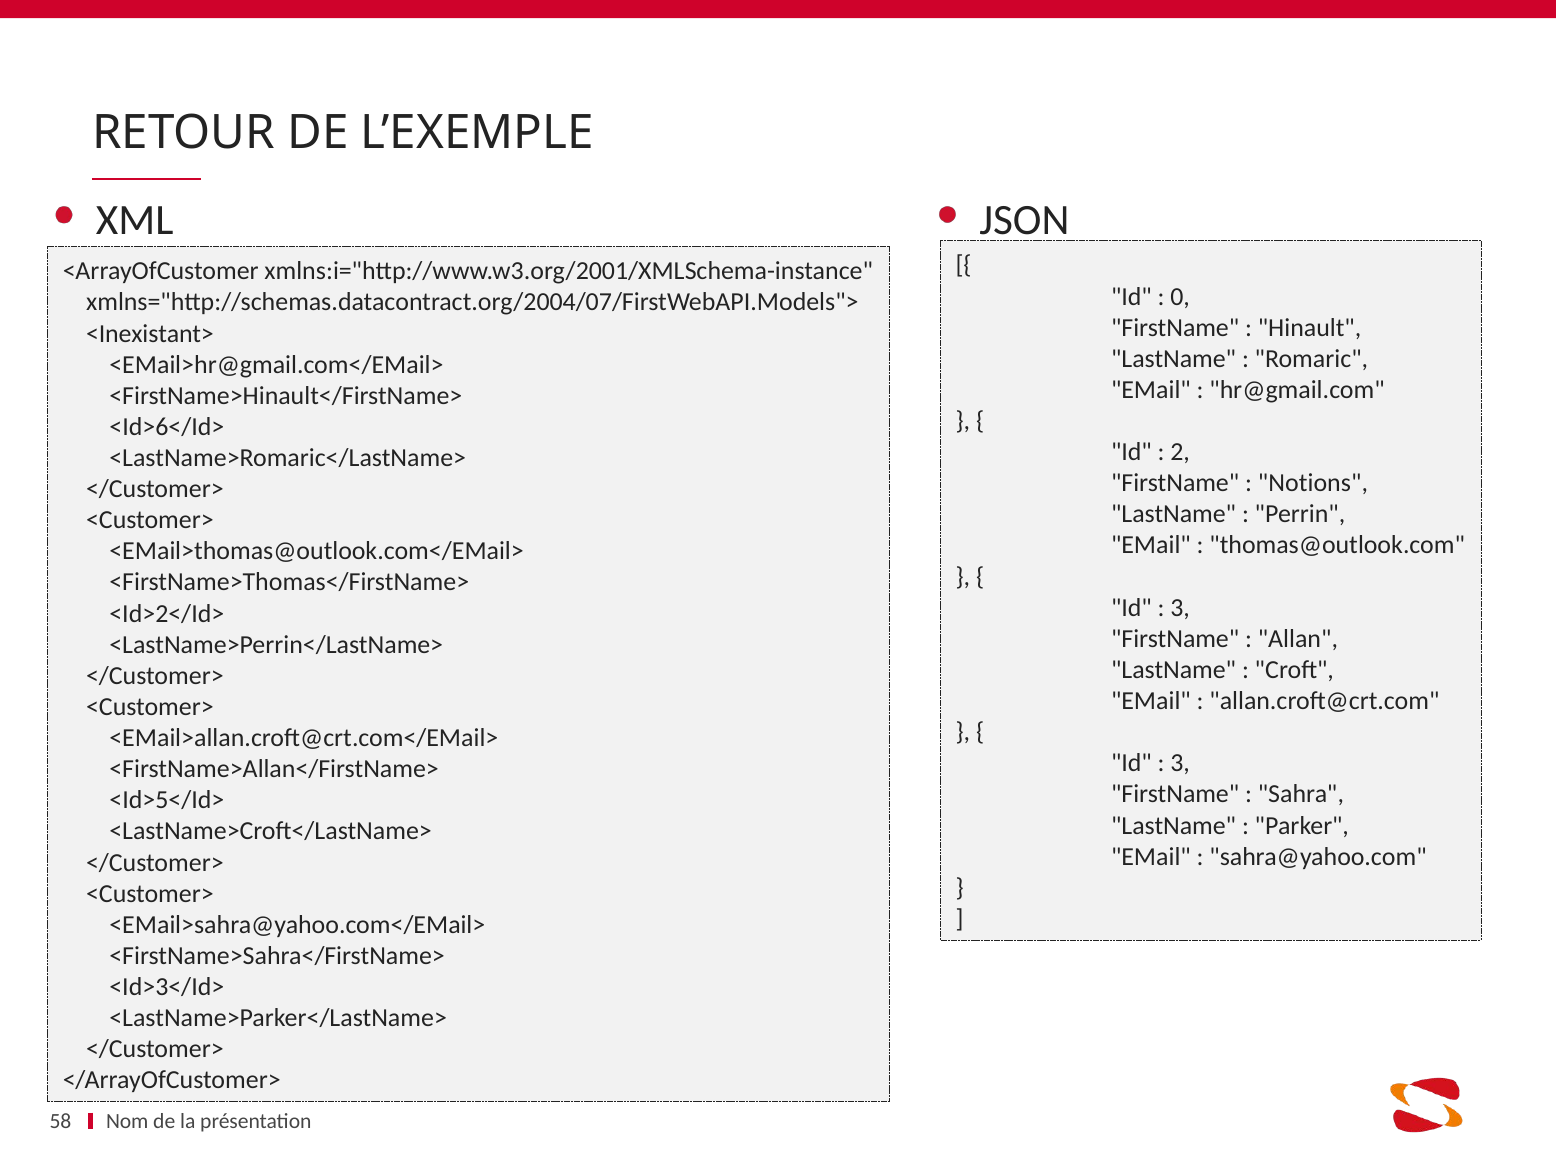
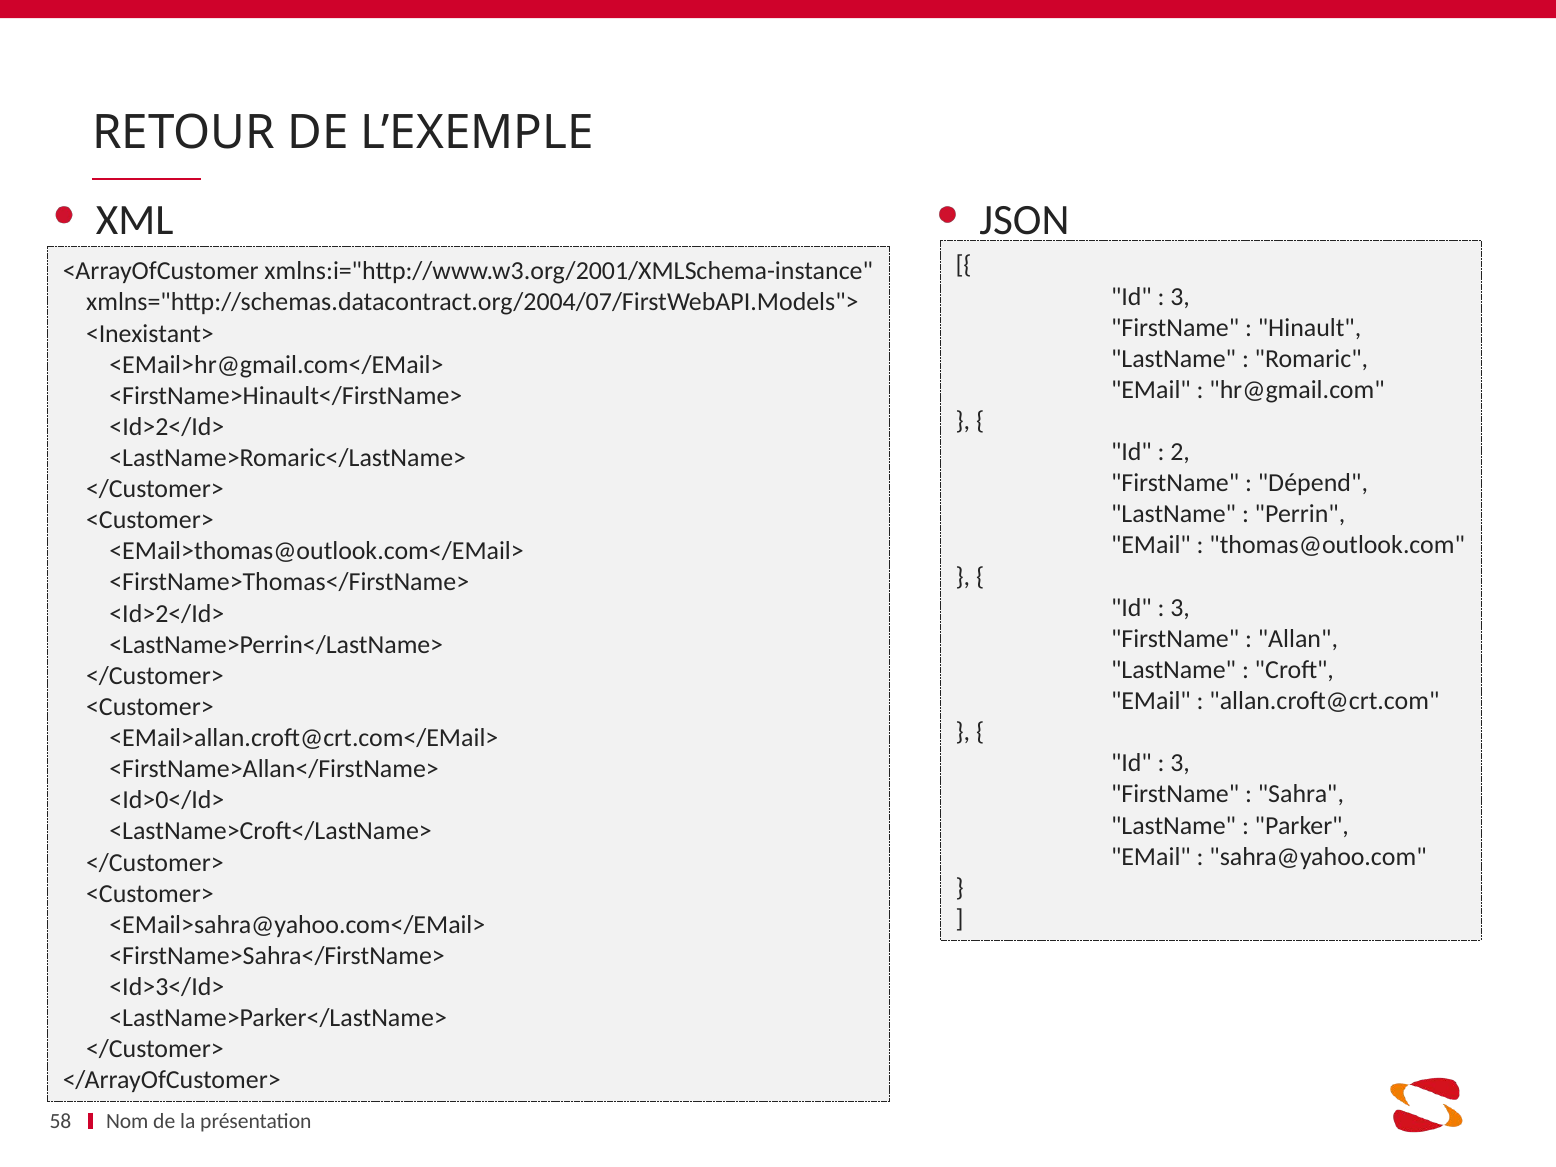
0 at (1180, 296): 0 -> 3
<Id>6</Id> at (167, 427): <Id>6</Id> -> <Id>2</Id>
Notions: Notions -> Dépend
<Id>5</Id>: <Id>5</Id> -> <Id>0</Id>
